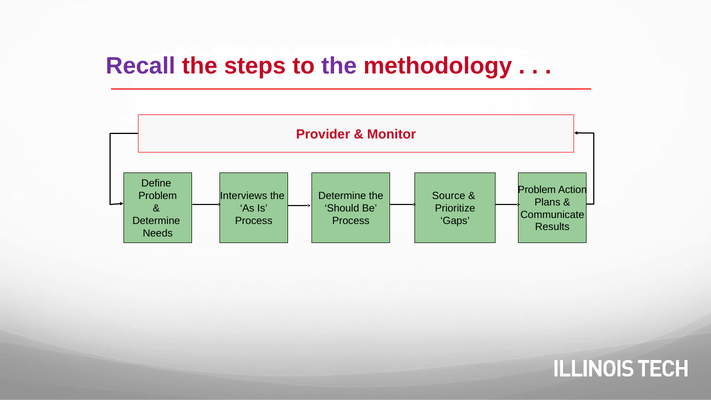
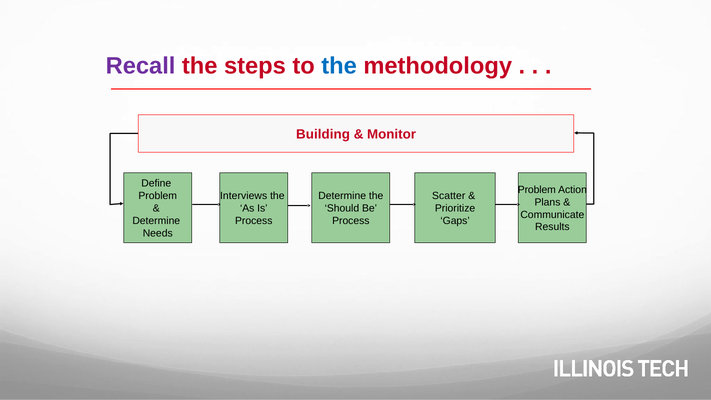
the at (339, 66) colour: purple -> blue
Provider: Provider -> Building
Source: Source -> Scatter
